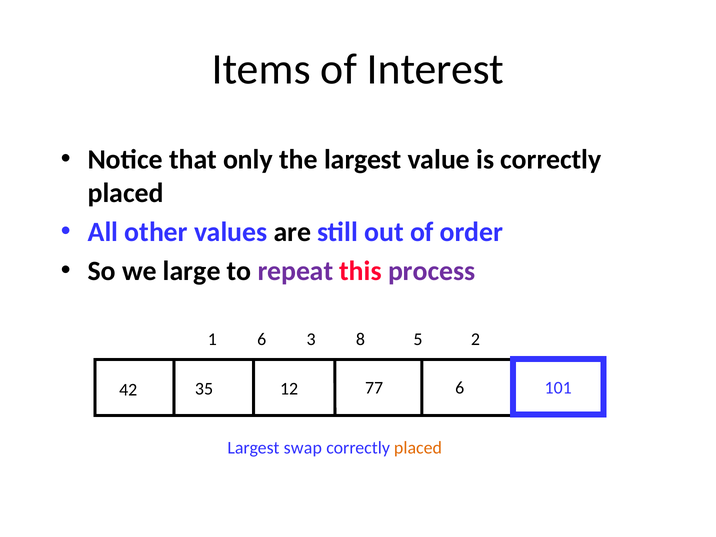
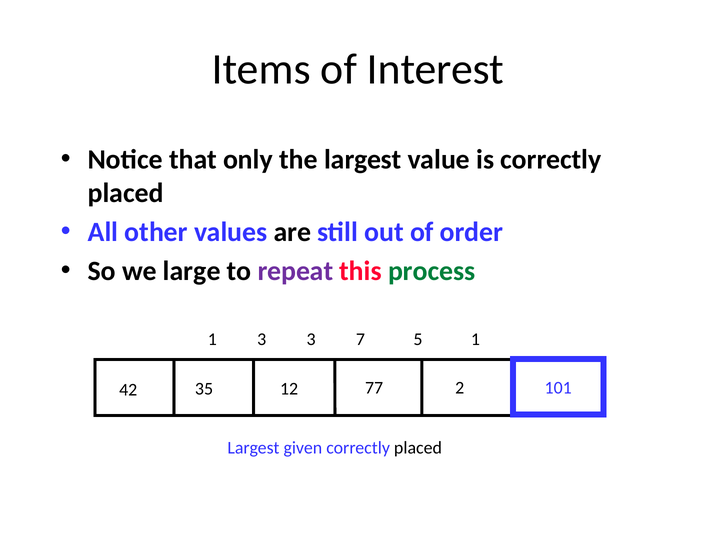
process colour: purple -> green
1 6: 6 -> 3
8: 8 -> 7
5 2: 2 -> 1
42 6: 6 -> 2
swap: swap -> given
placed at (418, 448) colour: orange -> black
